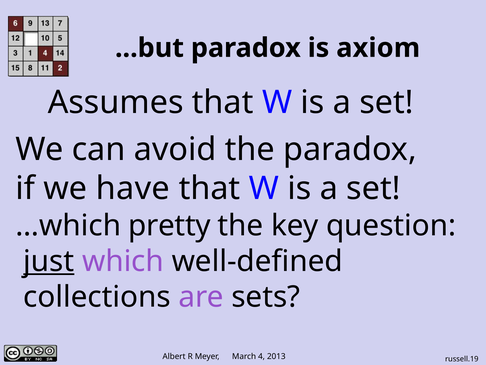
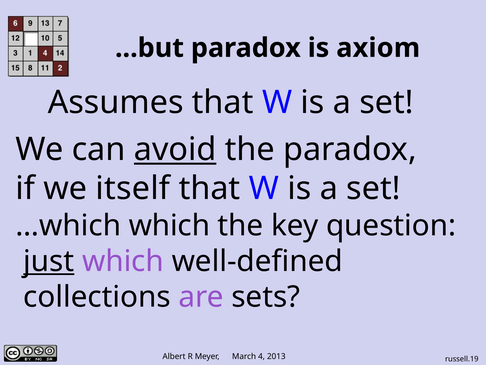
avoid underline: none -> present
have: have -> itself
…which pretty: pretty -> which
